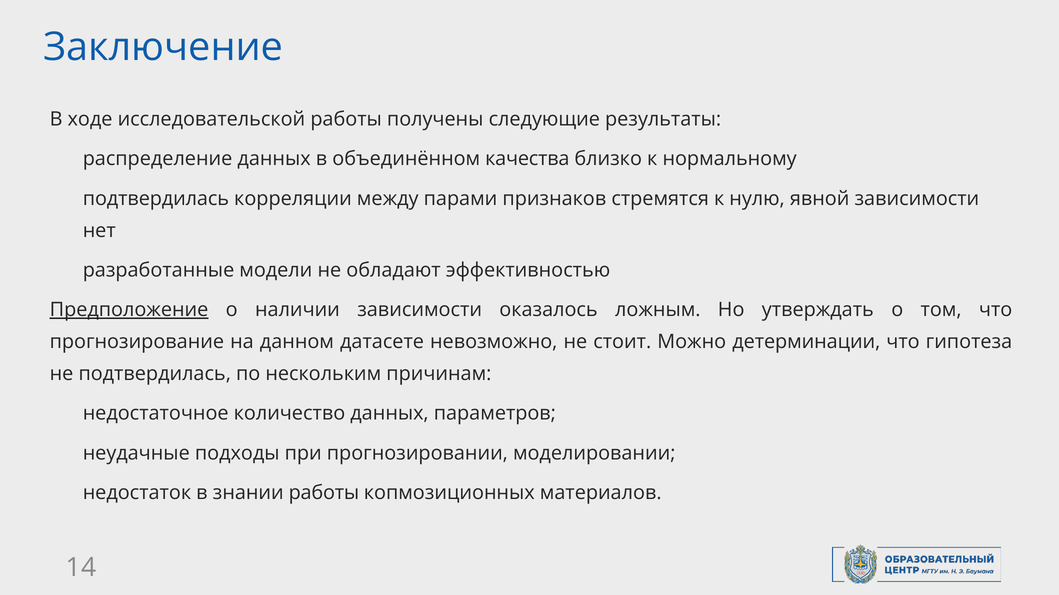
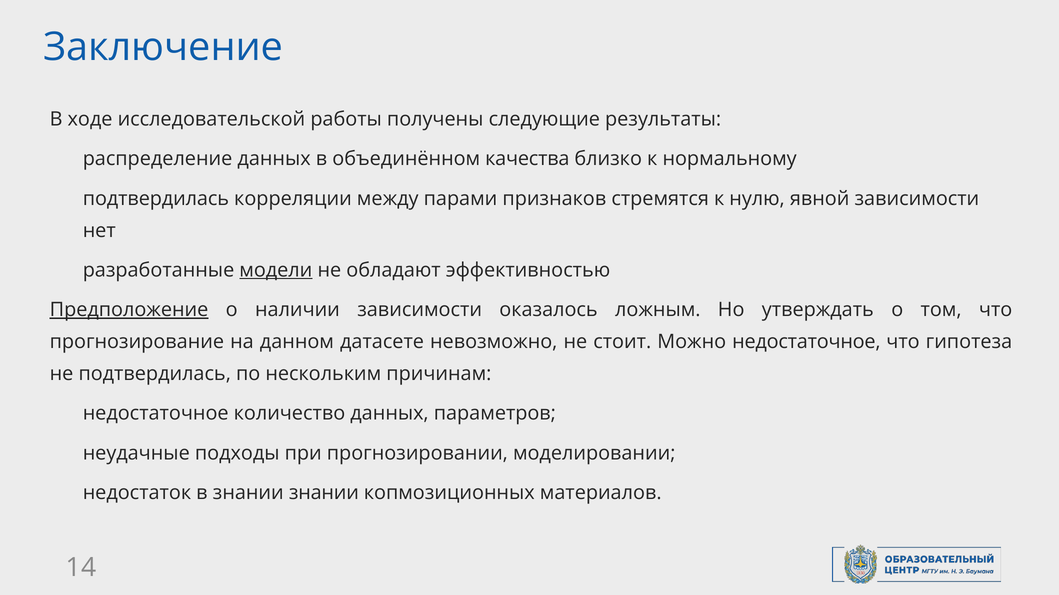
модели underline: none -> present
Можно детерминации: детерминации -> недостаточное
знании работы: работы -> знании
